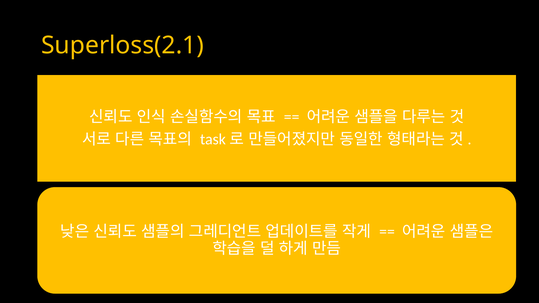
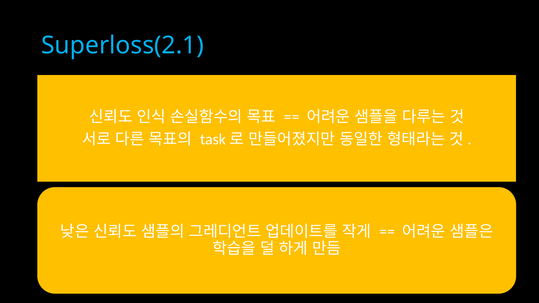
Superloss(2.1 colour: yellow -> light blue
